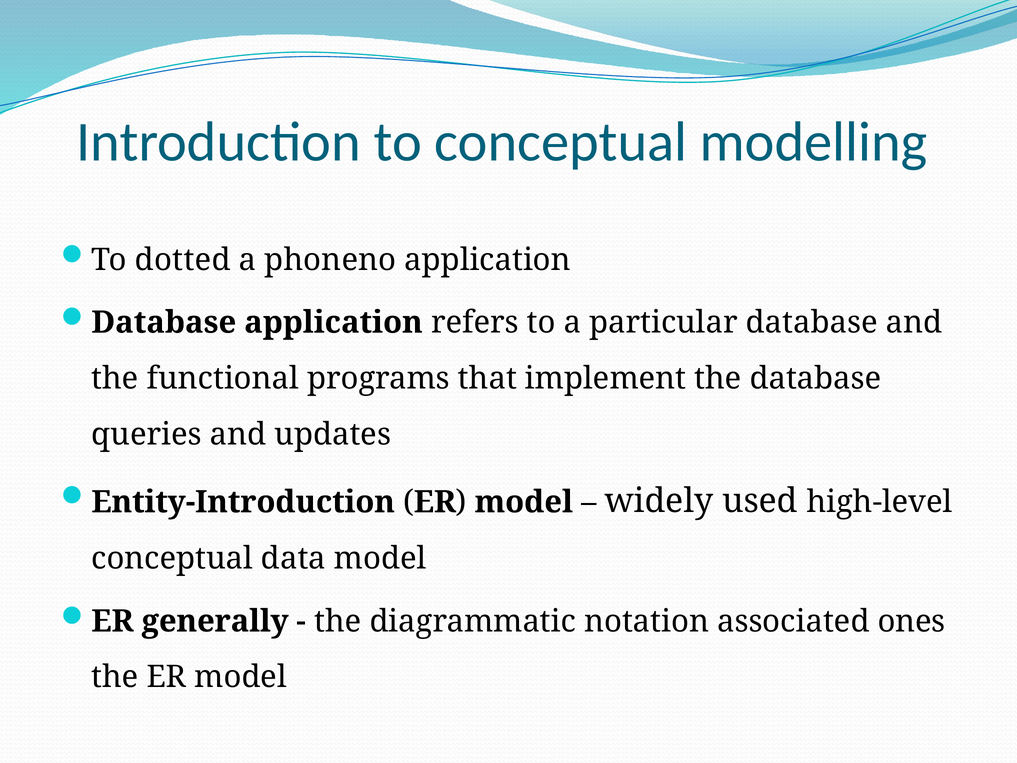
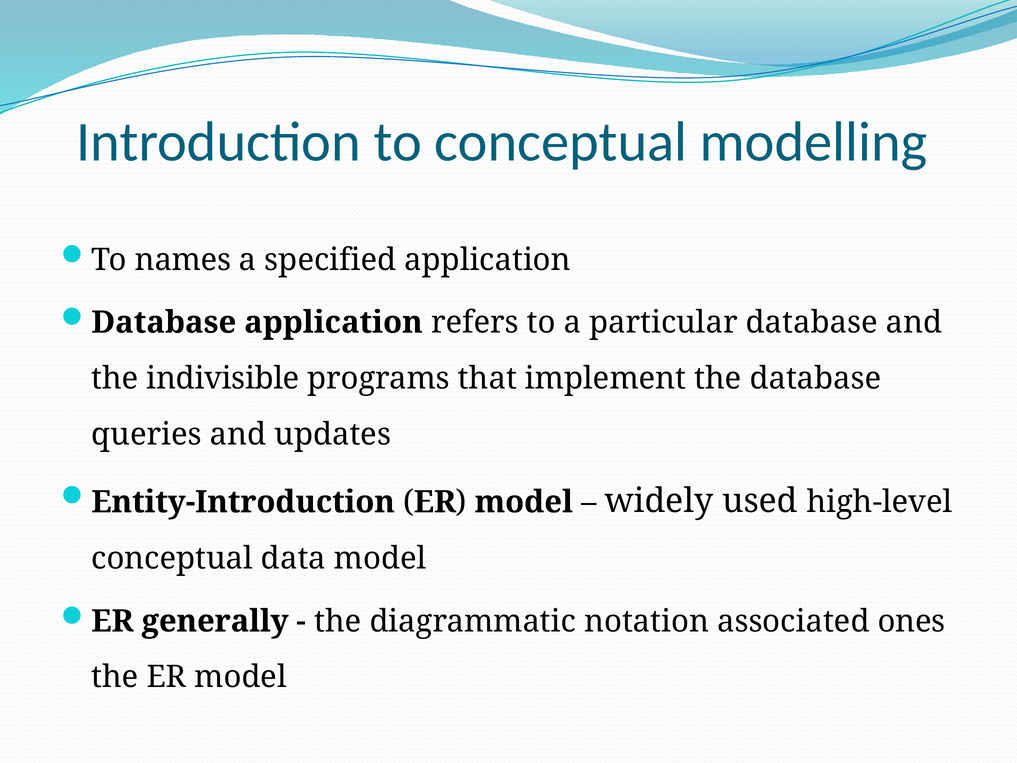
dotted: dotted -> names
phoneno: phoneno -> specified
functional: functional -> indivisible
